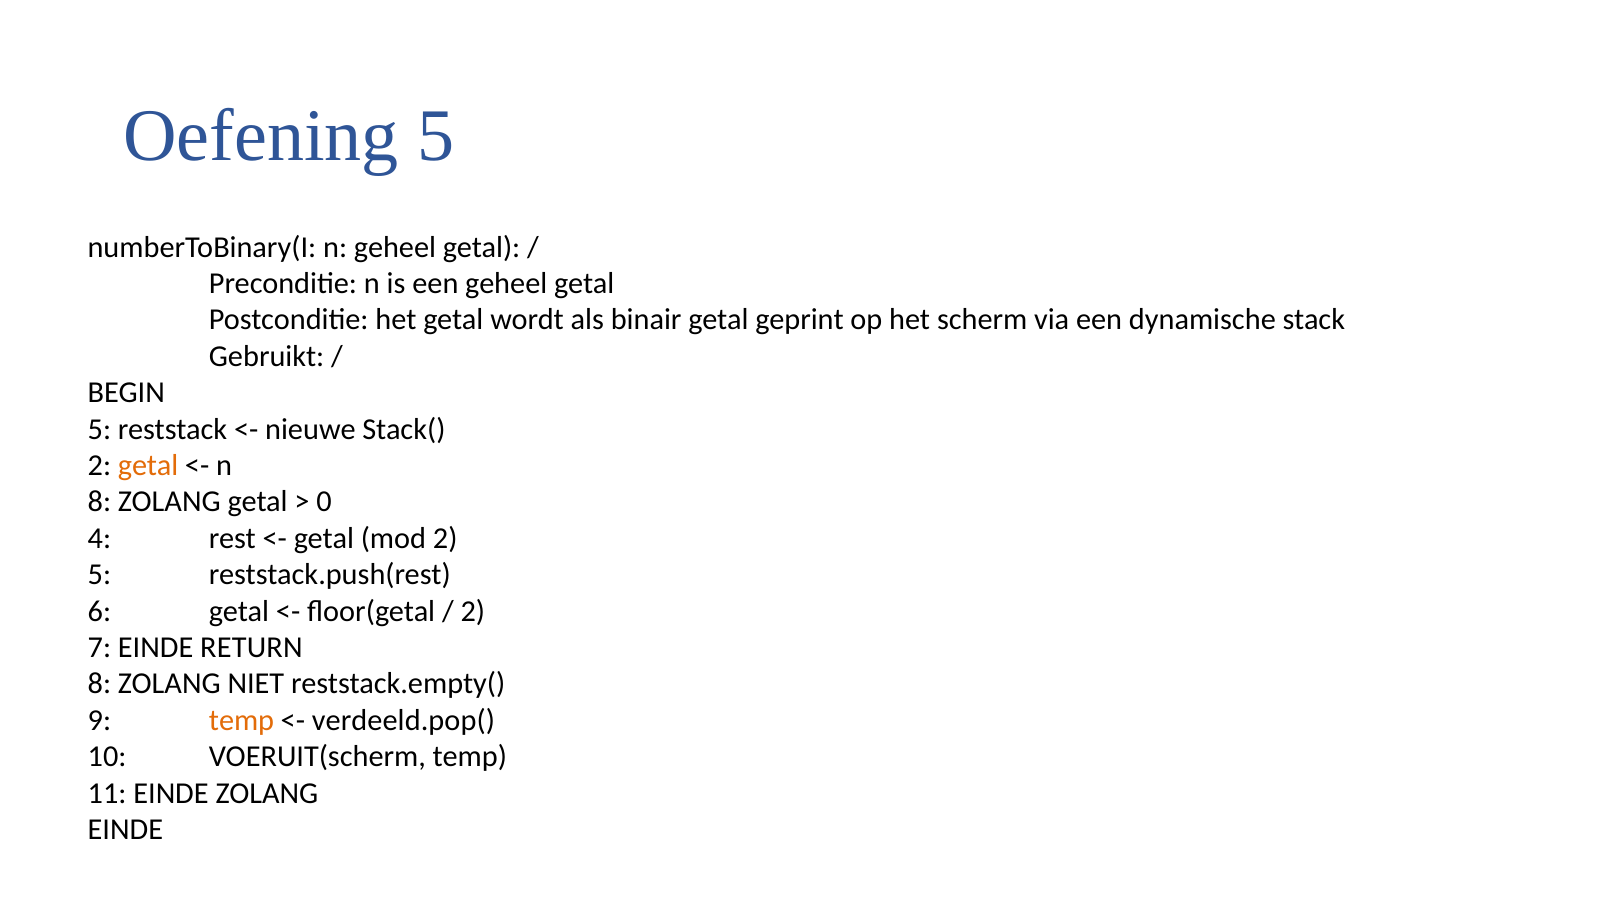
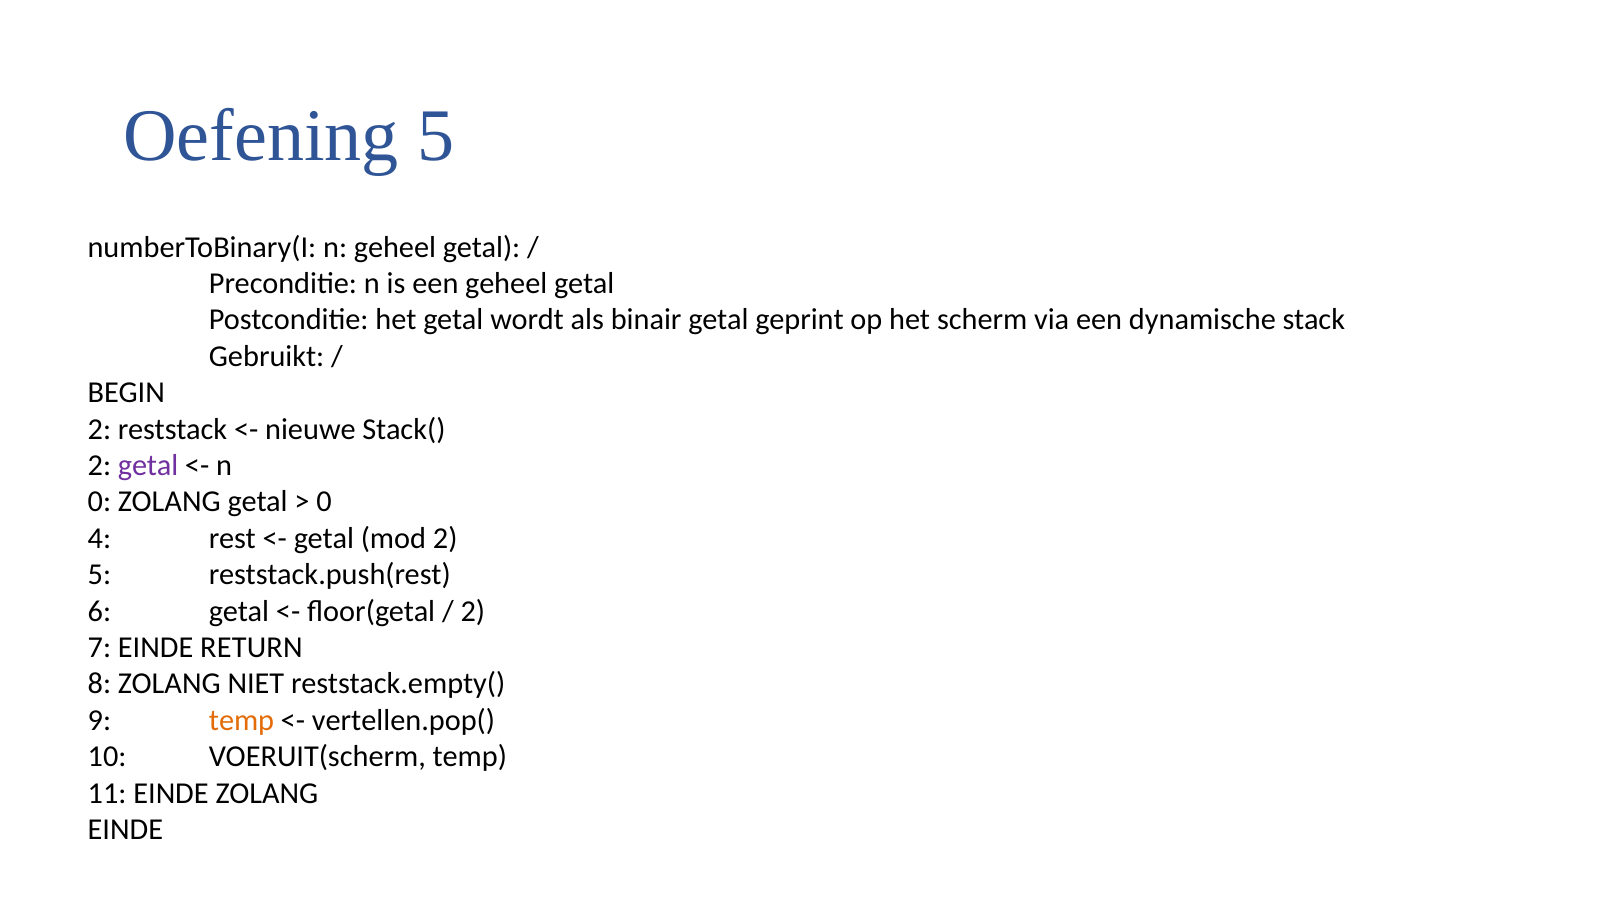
5 at (99, 429): 5 -> 2
getal at (148, 465) colour: orange -> purple
8 at (99, 502): 8 -> 0
verdeeld.pop(: verdeeld.pop( -> vertellen.pop(
